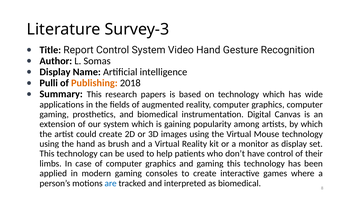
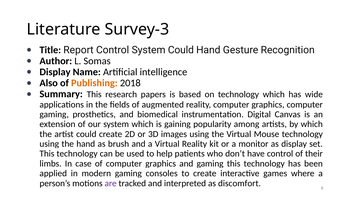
System Video: Video -> Could
Pulli: Pulli -> Also
are colour: blue -> purple
as biomedical: biomedical -> discomfort
